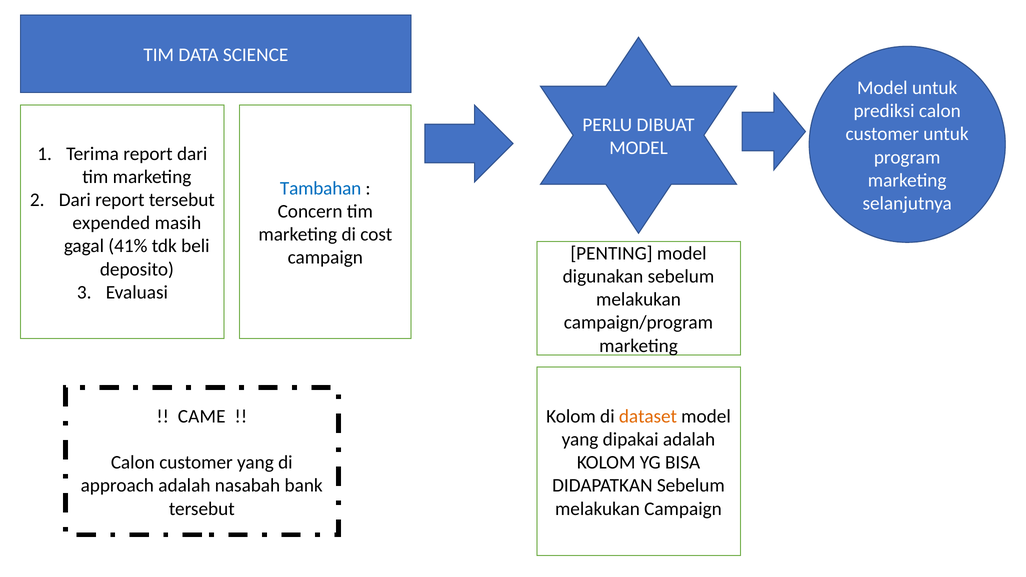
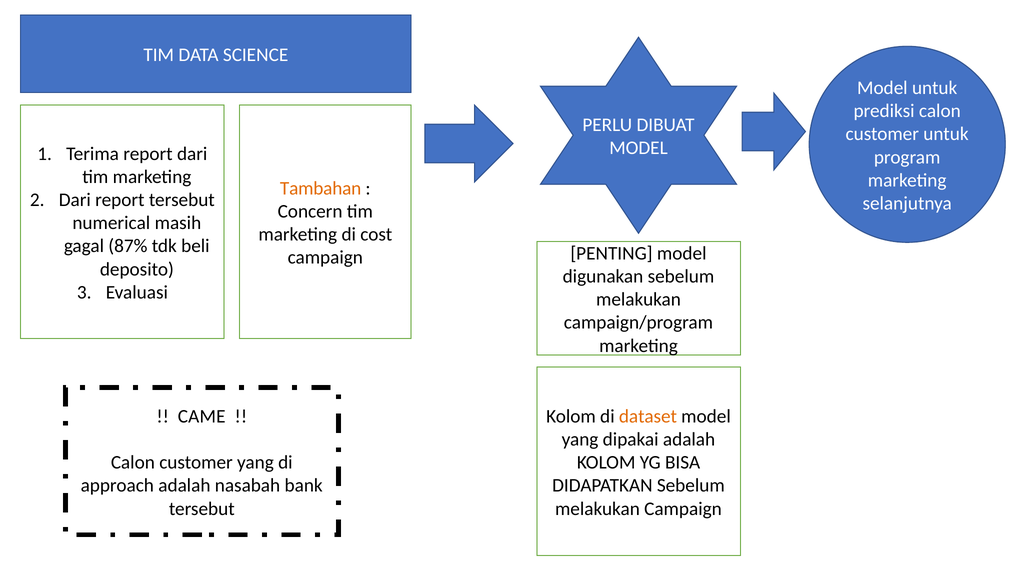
Tambahan colour: blue -> orange
expended: expended -> numerical
41%: 41% -> 87%
